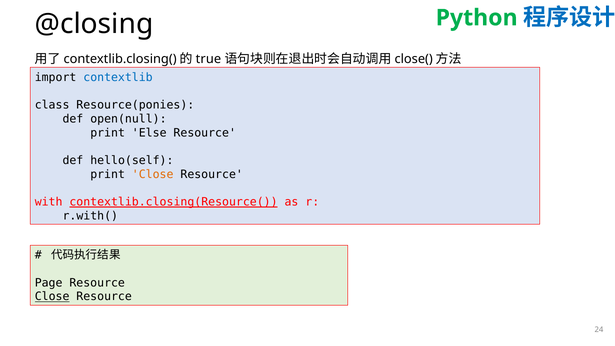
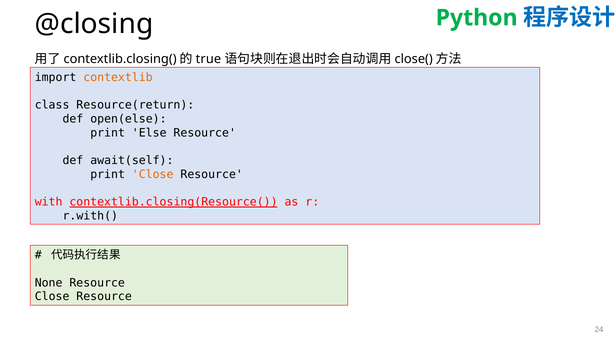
contextlib colour: blue -> orange
Resource(ponies: Resource(ponies -> Resource(return
open(null: open(null -> open(else
hello(self: hello(self -> await(self
Page: Page -> None
Close at (52, 297) underline: present -> none
